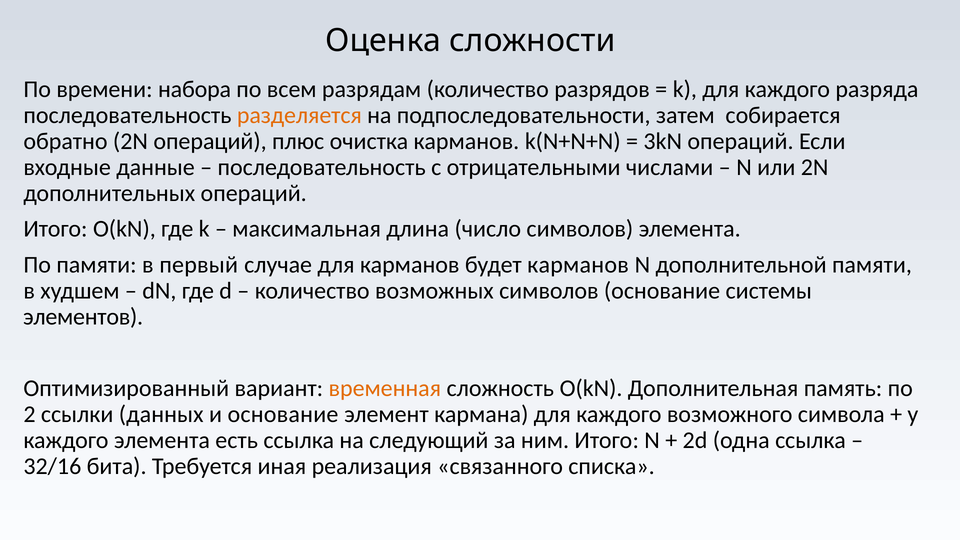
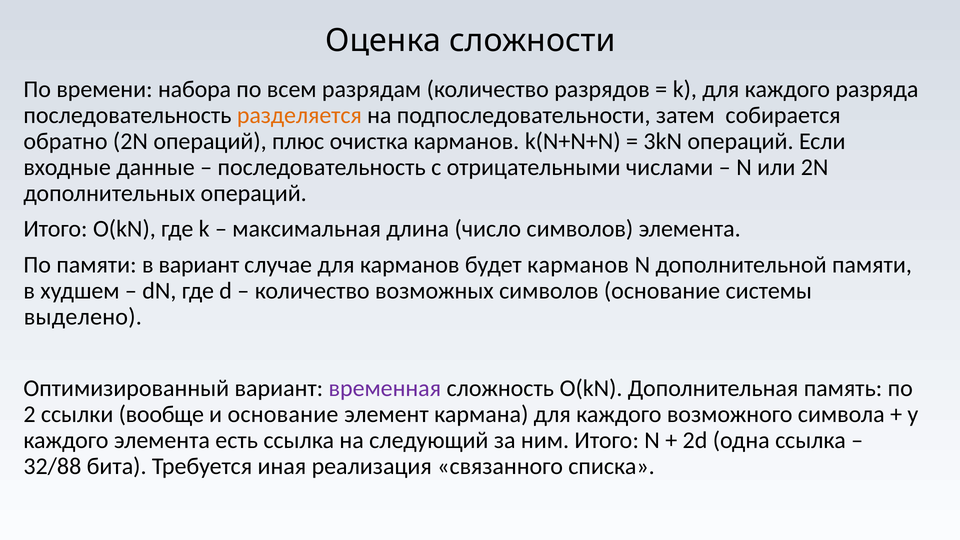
в первый: первый -> вариант
элементов: элементов -> выделено
временная colour: orange -> purple
данных: данных -> вообще
32/16: 32/16 -> 32/88
